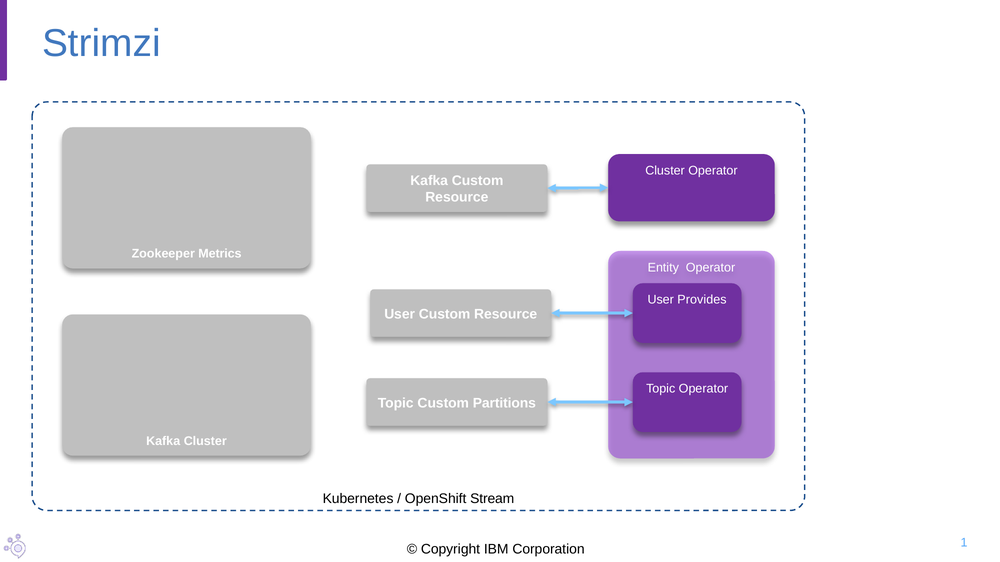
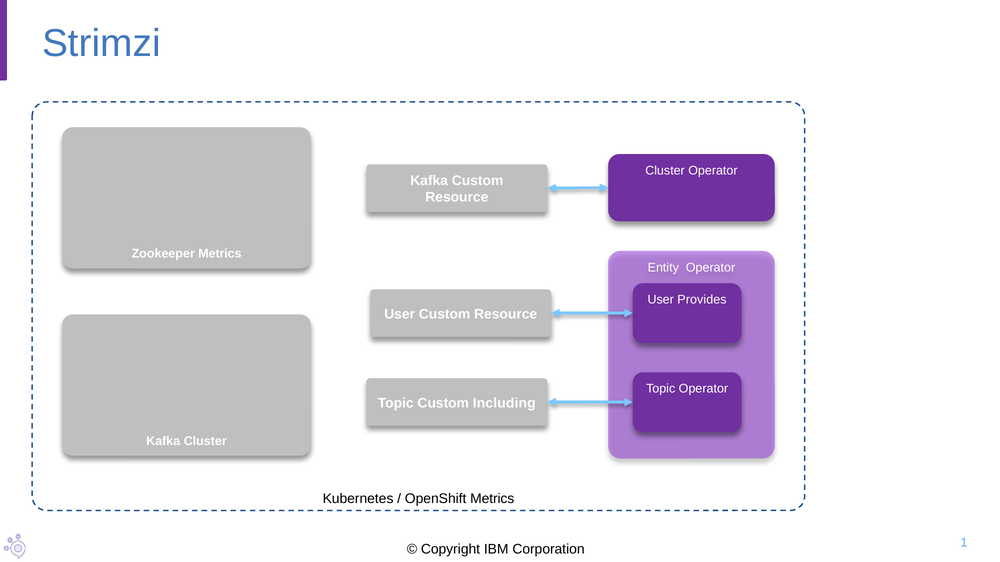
Partitions: Partitions -> Including
OpenShift Stream: Stream -> Metrics
